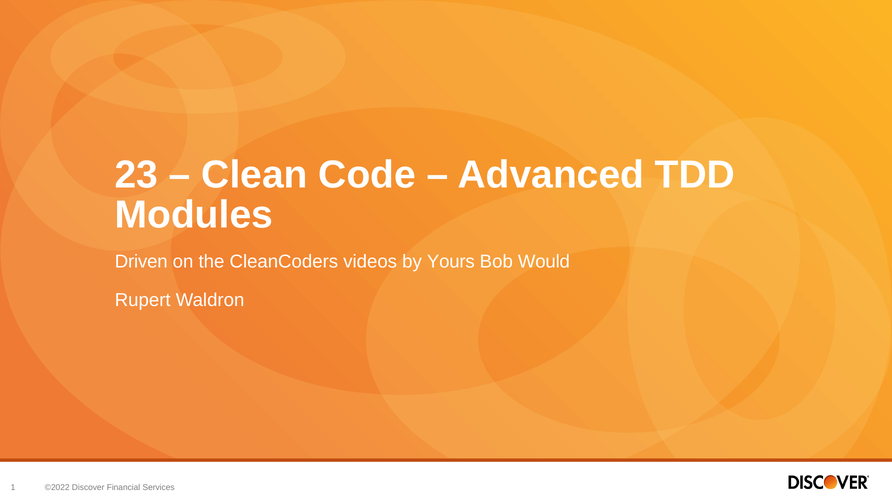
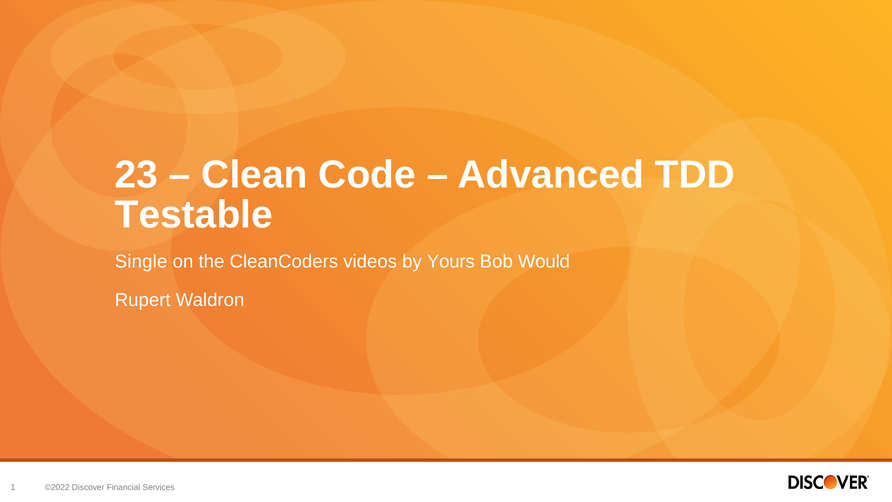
Modules: Modules -> Testable
Driven: Driven -> Single
